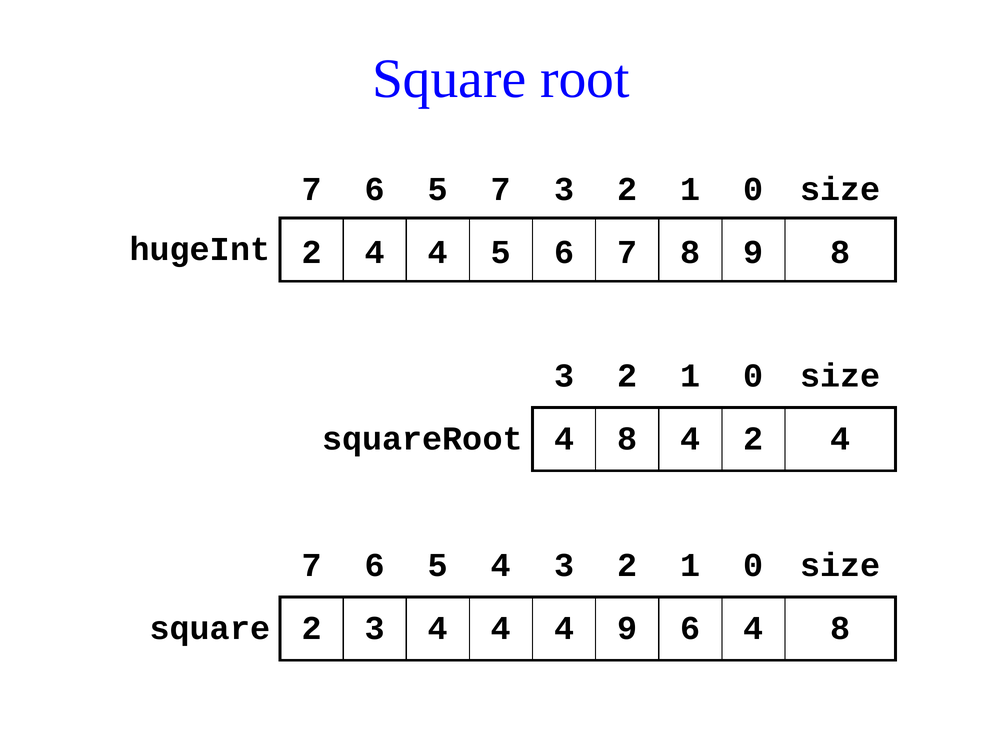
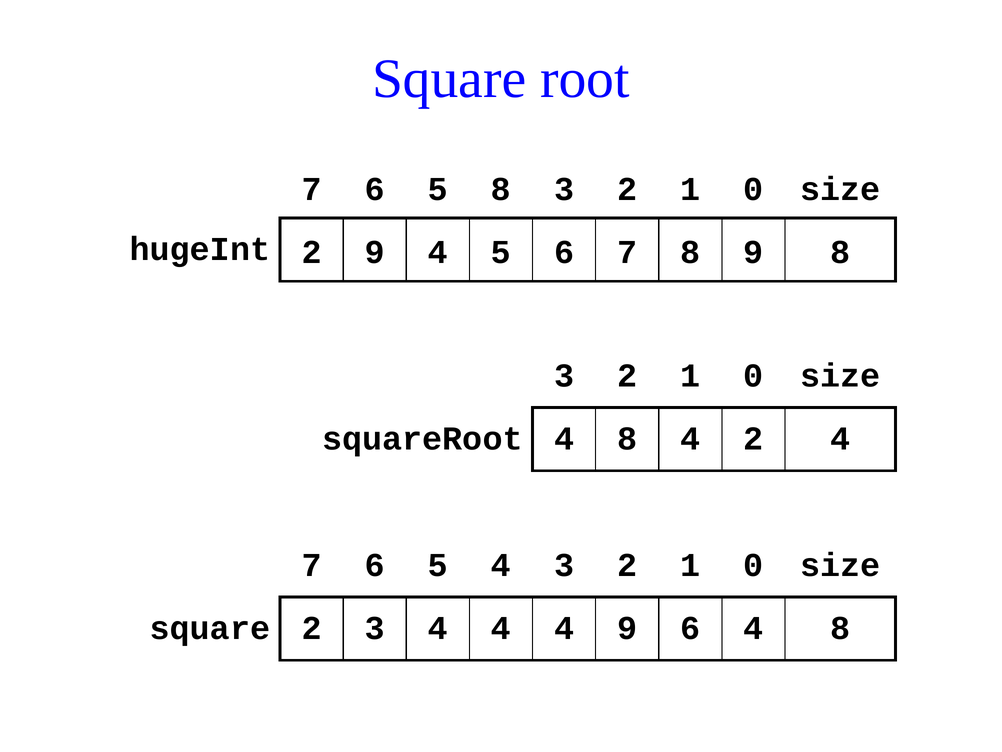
5 7: 7 -> 8
hugeInt 2 4: 4 -> 9
